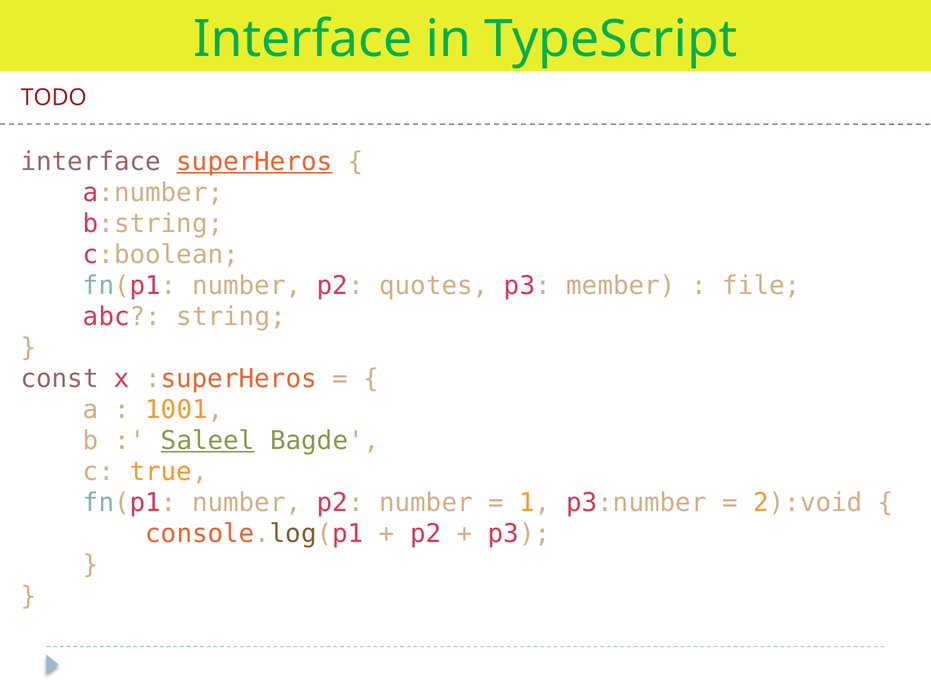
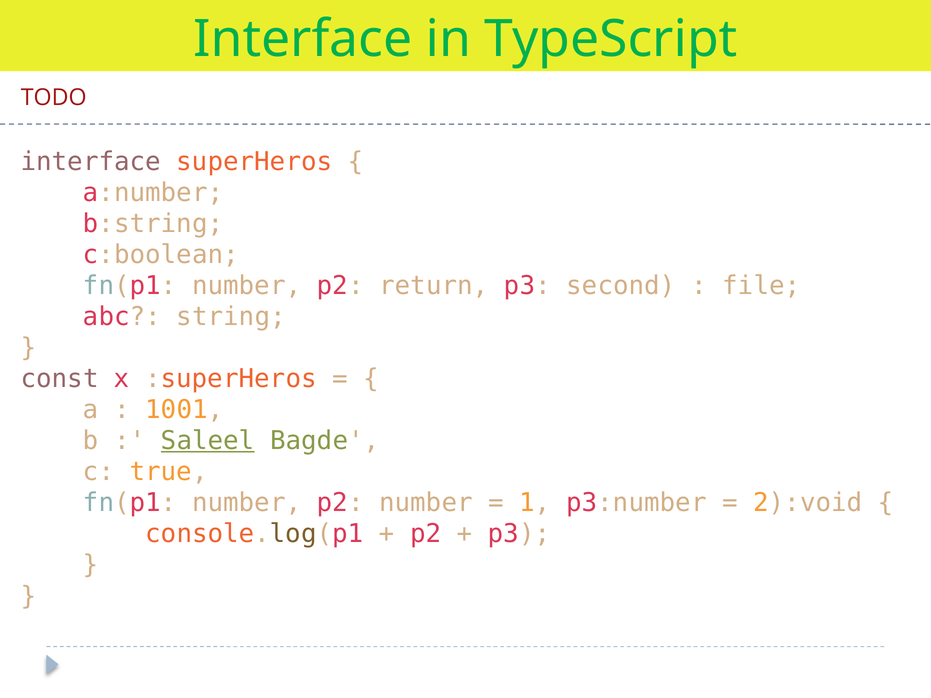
superHeros underline: present -> none
quotes: quotes -> return
member: member -> second
